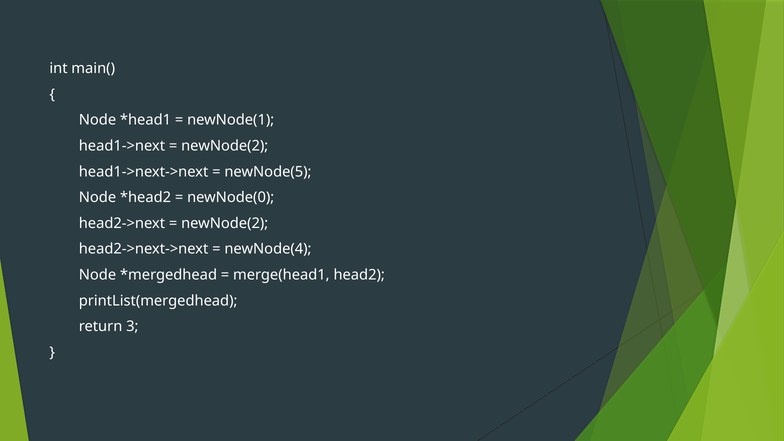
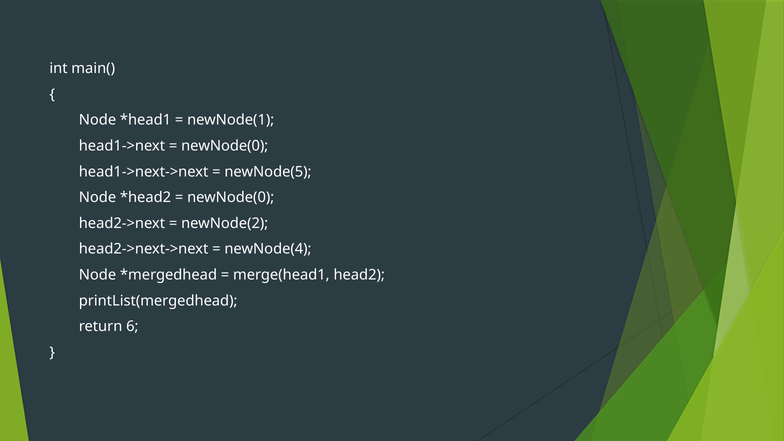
newNode(2 at (225, 146): newNode(2 -> newNode(0
3: 3 -> 6
